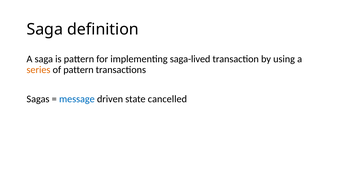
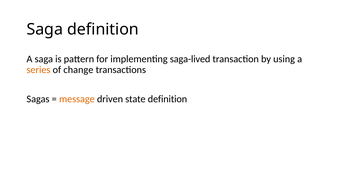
of pattern: pattern -> change
message colour: blue -> orange
state cancelled: cancelled -> definition
